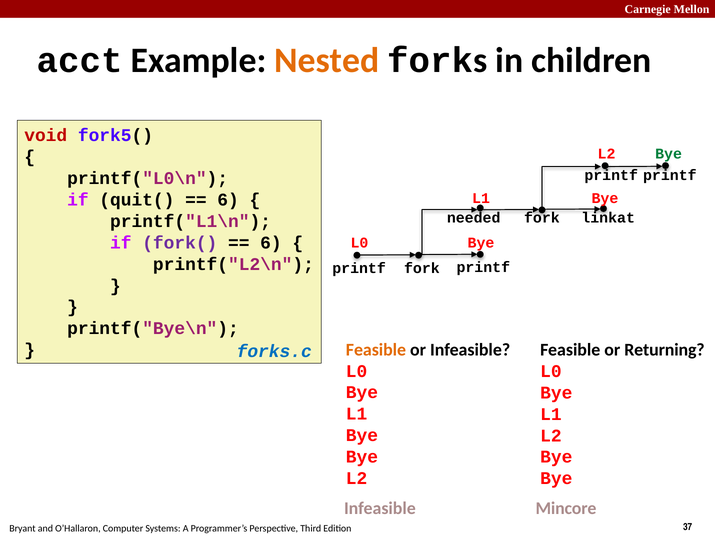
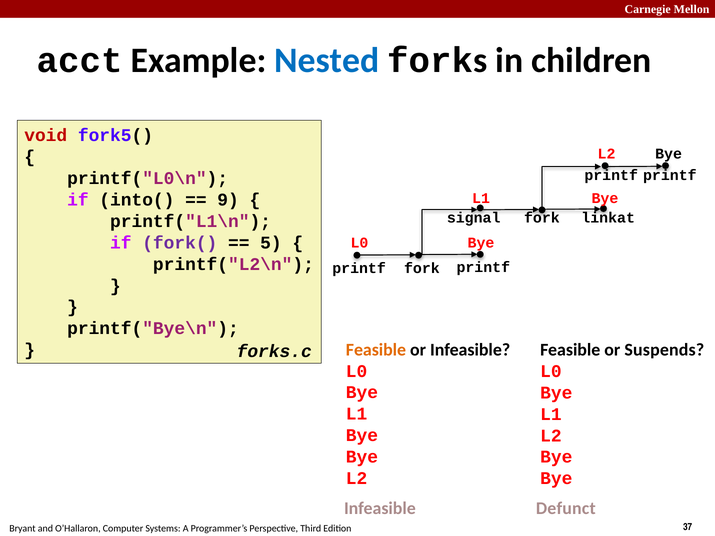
Nested colour: orange -> blue
Bye at (669, 154) colour: green -> black
quit(: quit( -> into(
6 at (228, 200): 6 -> 9
needed: needed -> signal
6 at (271, 243): 6 -> 5
Returning: Returning -> Suspends
forks.c colour: blue -> black
Mincore: Mincore -> Defunct
